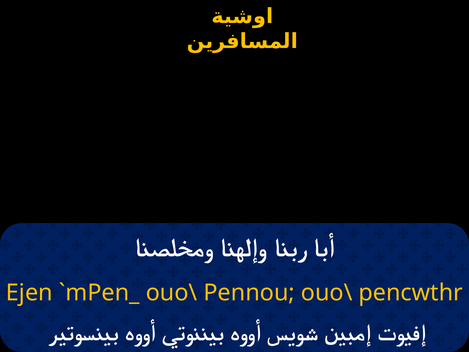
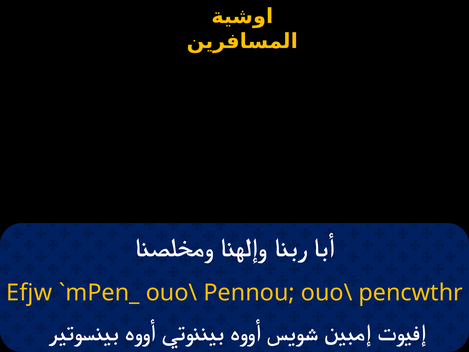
Ejen: Ejen -> Efjw
